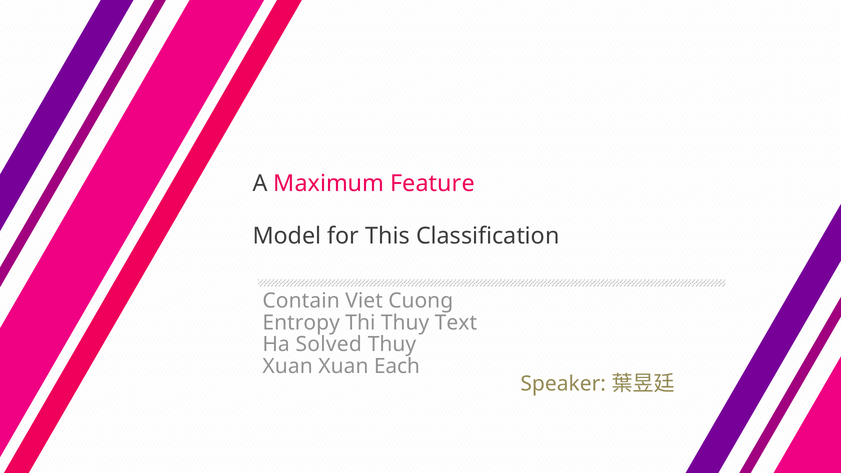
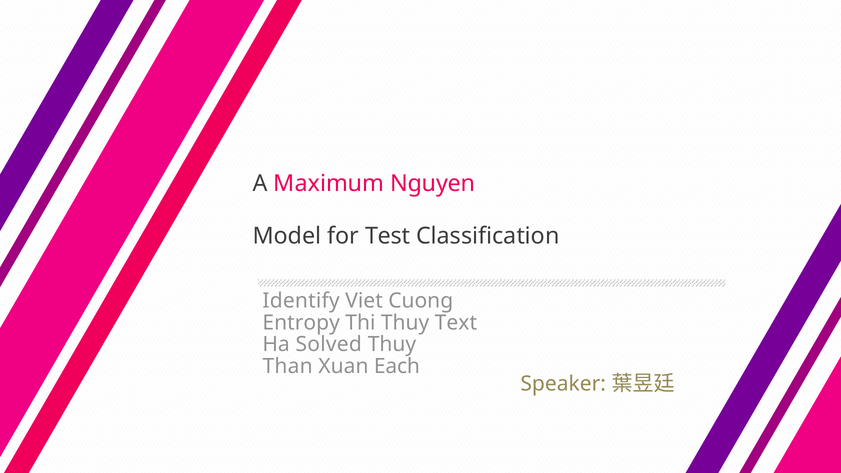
Feature: Feature -> Nguyen
This: This -> Test
Contain: Contain -> Identify
Xuan at (288, 366): Xuan -> Than
